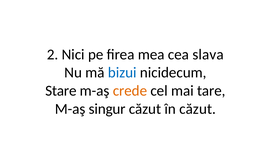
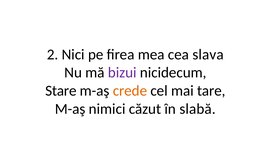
bizui colour: blue -> purple
singur: singur -> nimici
în căzut: căzut -> slabă
